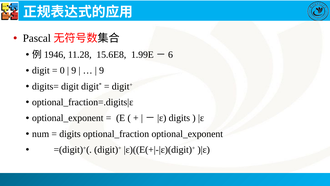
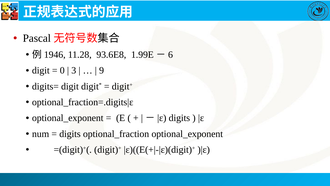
15.6E8: 15.6E8 -> 93.6E8
9 at (74, 70): 9 -> 3
